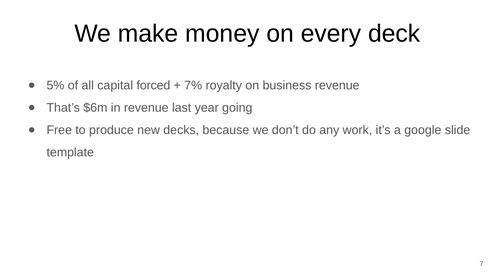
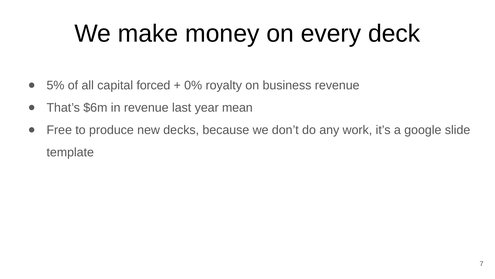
7%: 7% -> 0%
going: going -> mean
